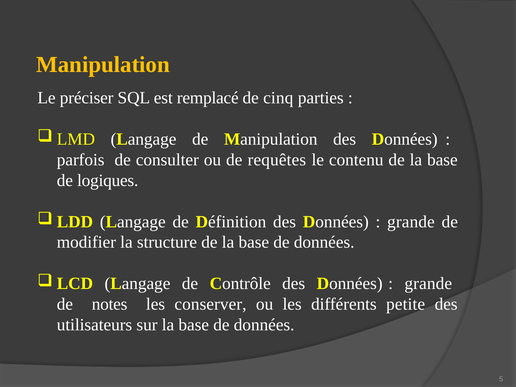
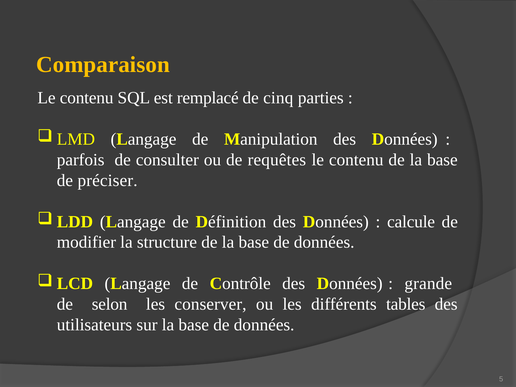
Manipulation at (103, 65): Manipulation -> Comparaison
préciser at (87, 98): préciser -> contenu
logiques: logiques -> préciser
grande at (411, 222): grande -> calcule
notes: notes -> selon
petite: petite -> tables
